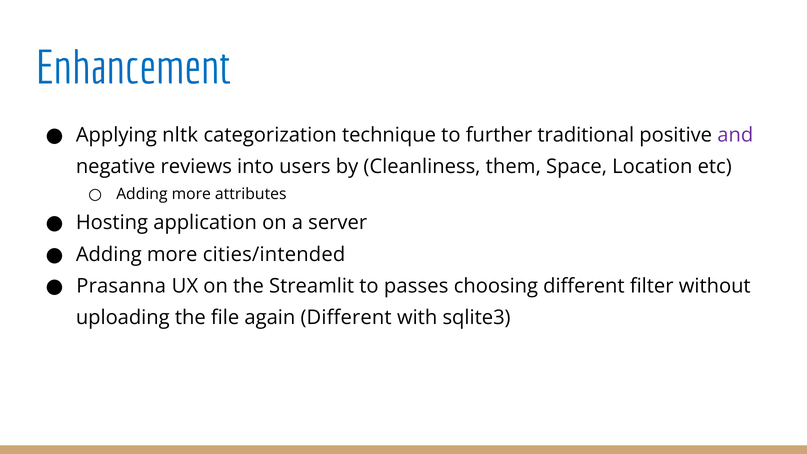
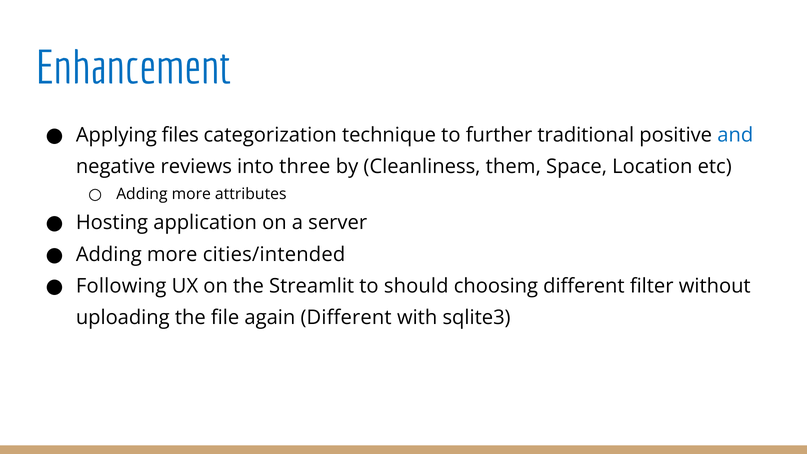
nltk: nltk -> files
and colour: purple -> blue
users: users -> three
Prasanna: Prasanna -> Following
passes: passes -> should
